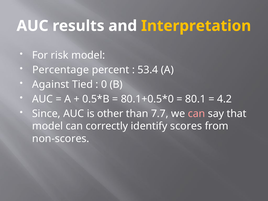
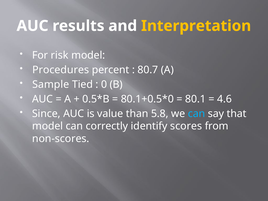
Percentage: Percentage -> Procedures
53.4: 53.4 -> 80.7
Against: Against -> Sample
4.2: 4.2 -> 4.6
other: other -> value
7.7: 7.7 -> 5.8
can at (197, 114) colour: pink -> light blue
